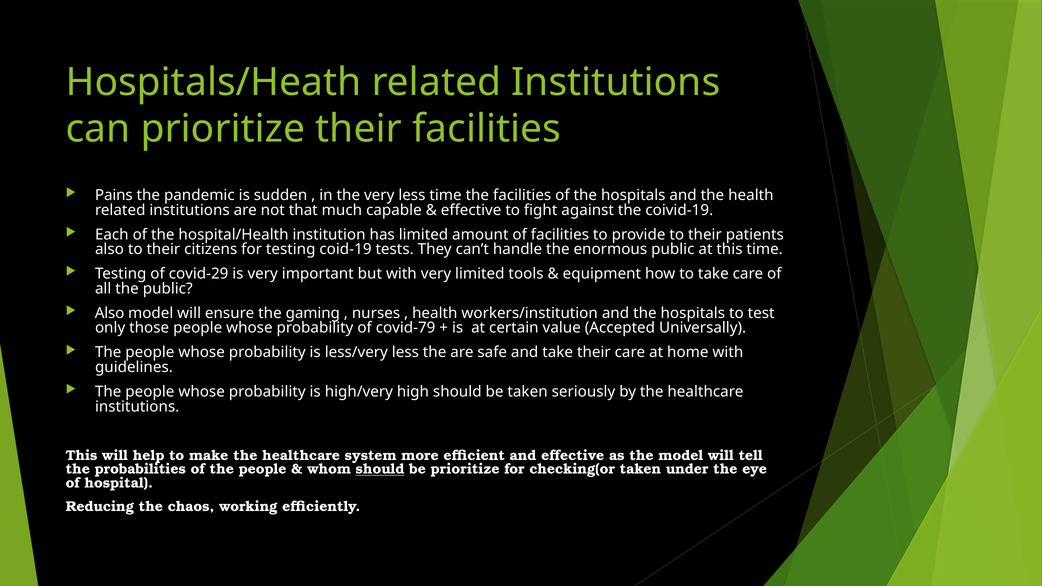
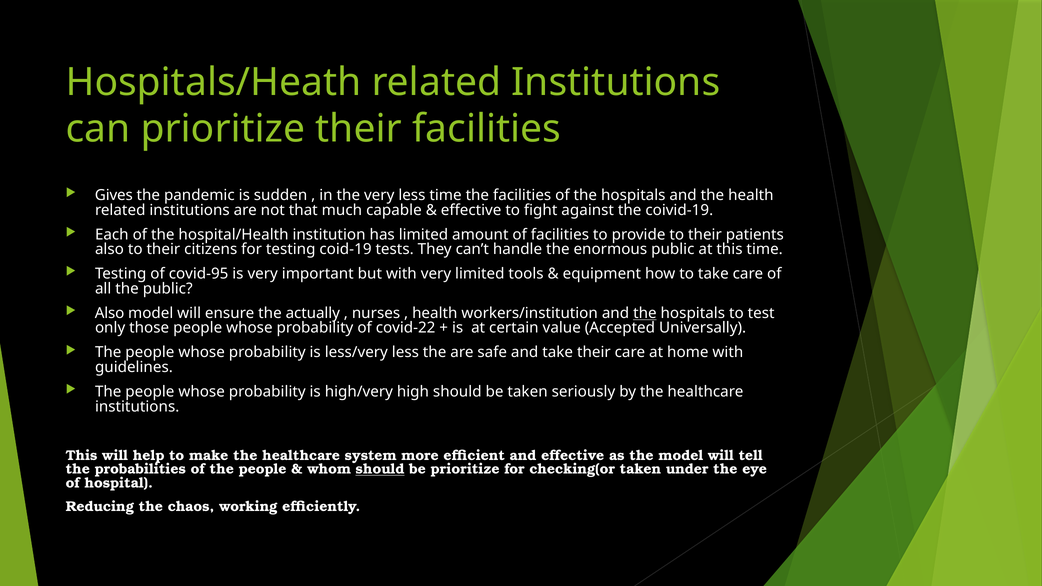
Pains: Pains -> Gives
covid-29: covid-29 -> covid-95
gaming: gaming -> actually
the at (645, 313) underline: none -> present
covid-79: covid-79 -> covid-22
